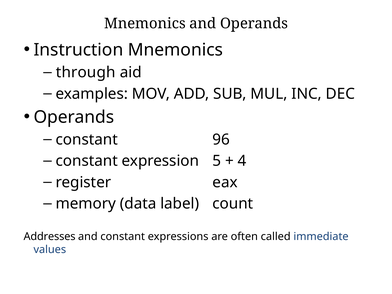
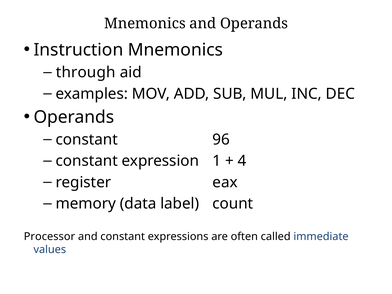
5: 5 -> 1
Addresses: Addresses -> Processor
